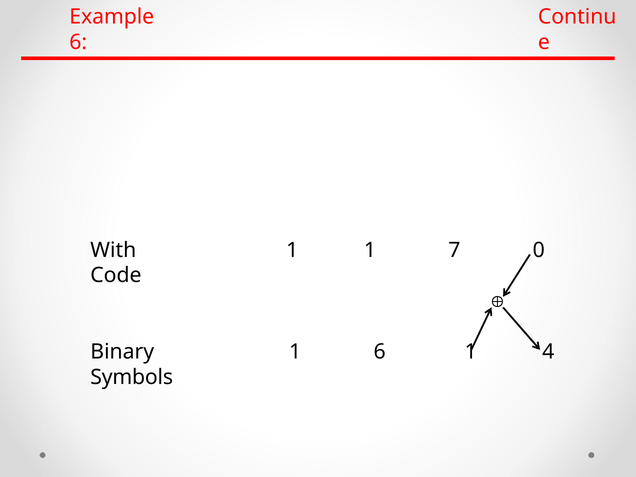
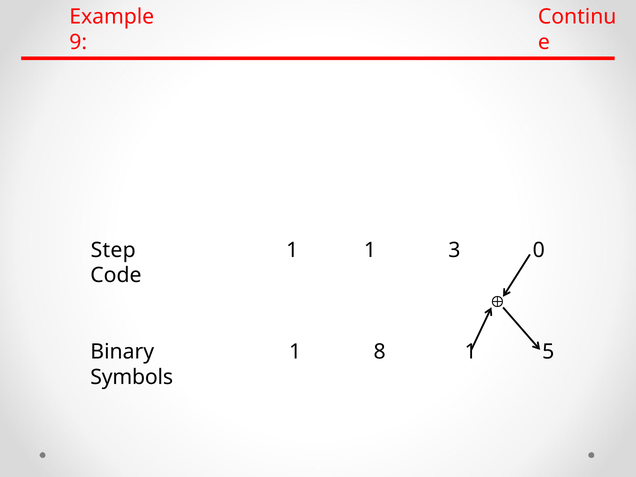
6 at (78, 42): 6 -> 9
With: With -> Step
7: 7 -> 3
1 6: 6 -> 8
4: 4 -> 5
